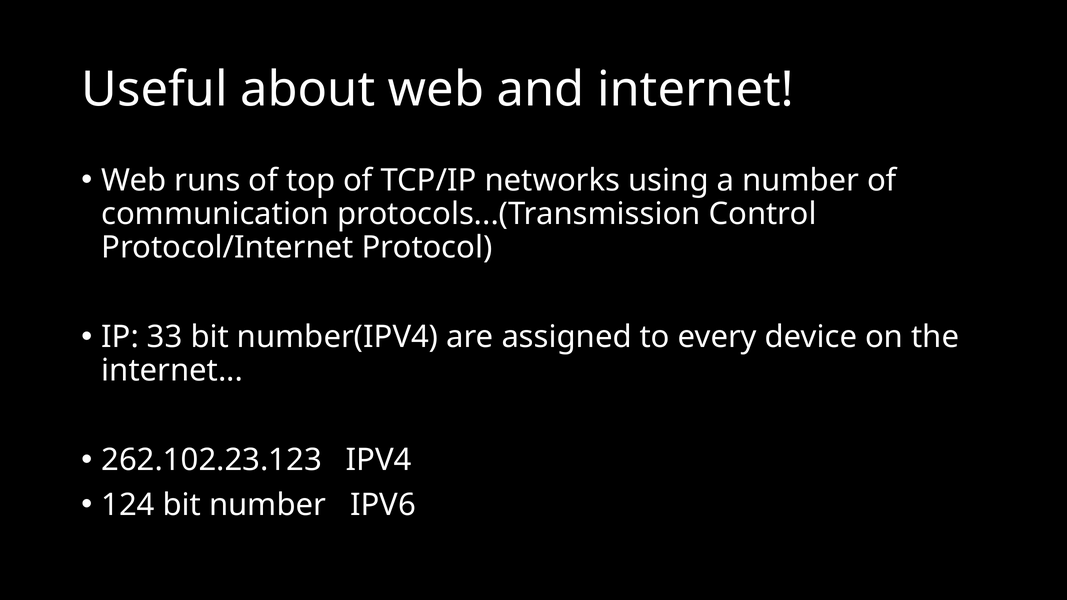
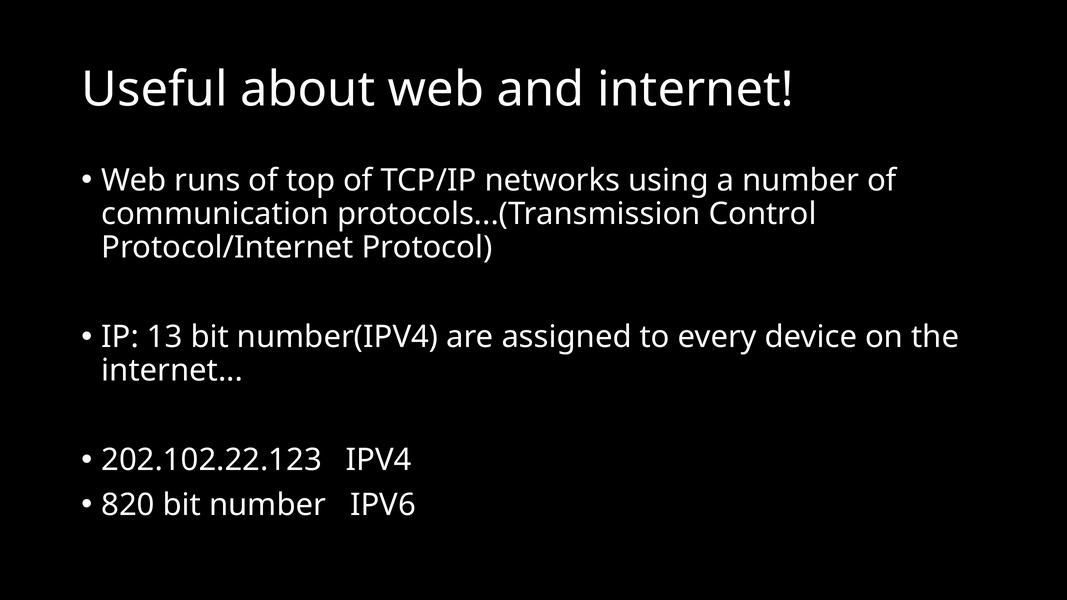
33: 33 -> 13
262.102.23.123: 262.102.23.123 -> 202.102.22.123
124: 124 -> 820
